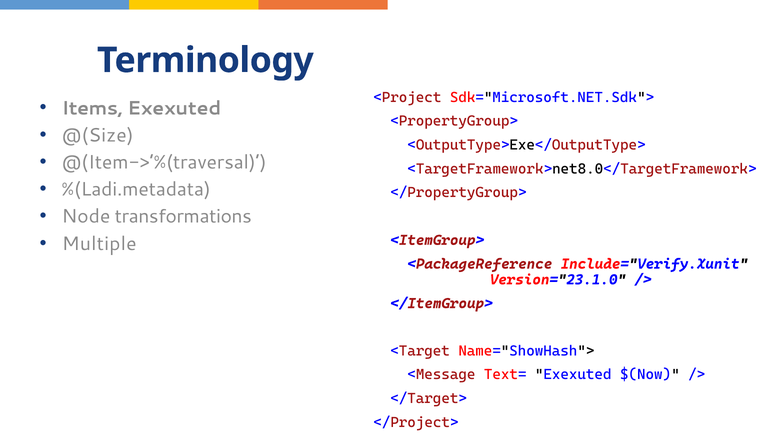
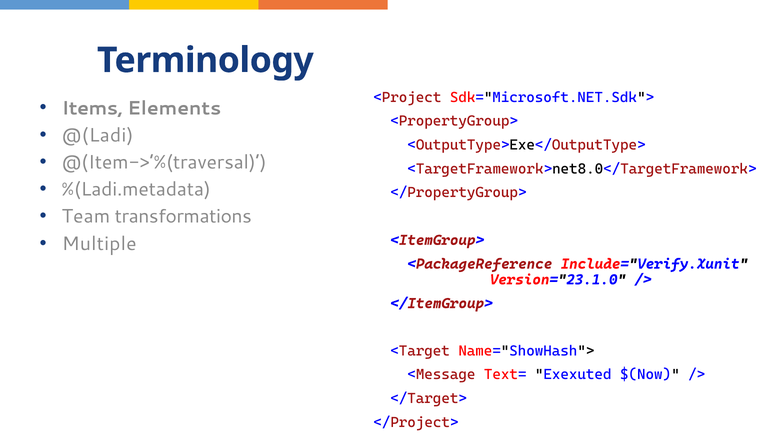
Items Exexuted: Exexuted -> Elements
@(Size: @(Size -> @(Ladi
Node: Node -> Team
